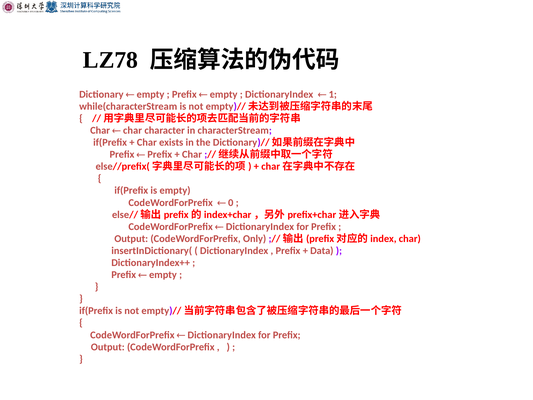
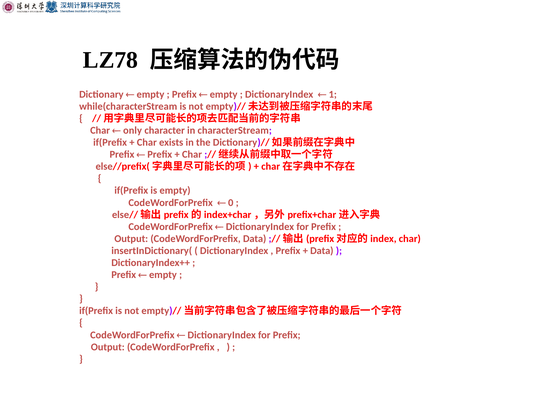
char at (133, 130): char -> only
CodeWordForPrefix Only: Only -> Data
